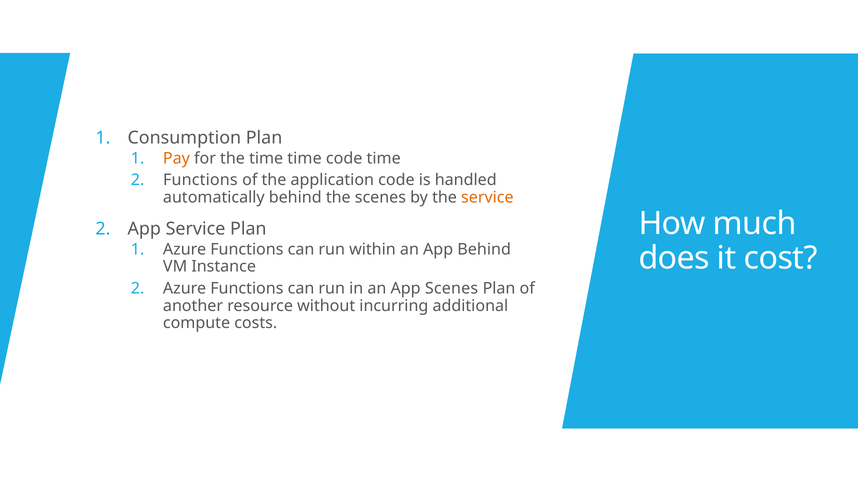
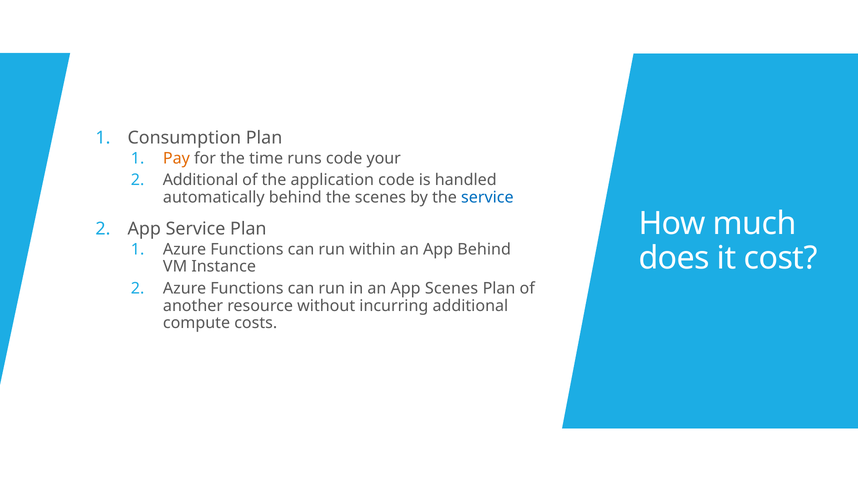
time time: time -> runs
code time: time -> your
Functions at (200, 180): Functions -> Additional
service at (487, 198) colour: orange -> blue
